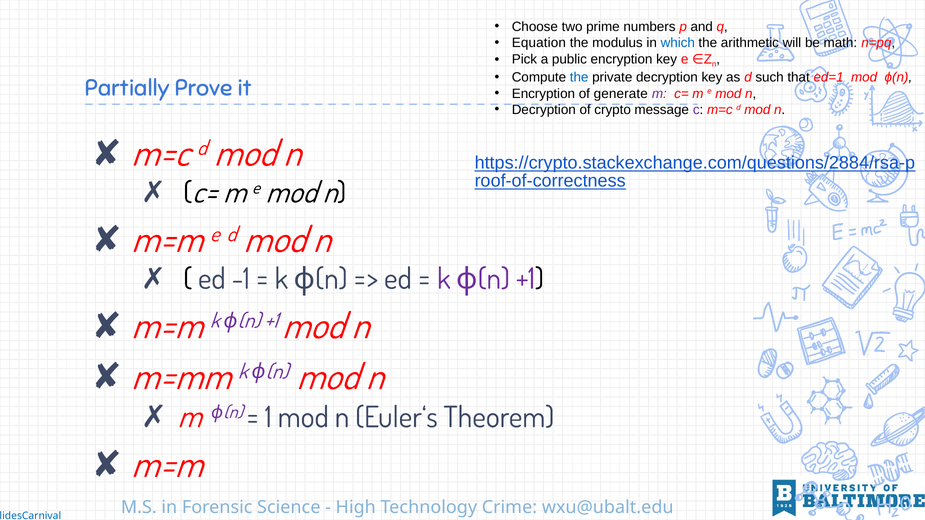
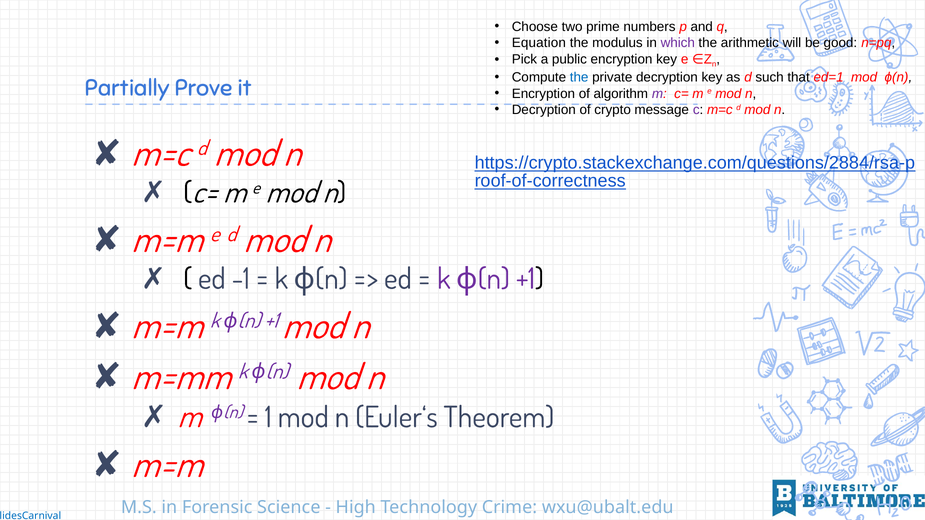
which colour: blue -> purple
math: math -> good
generate: generate -> algorithm
